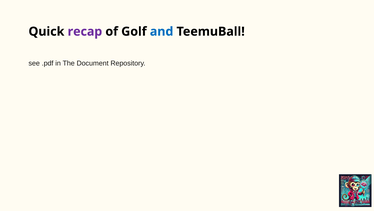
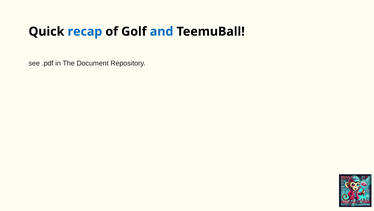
recap colour: purple -> blue
